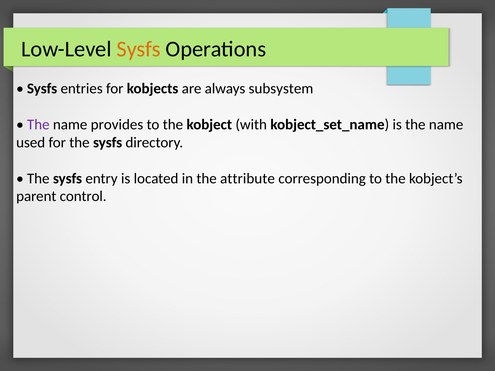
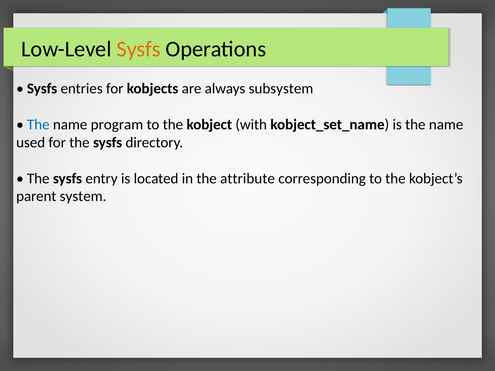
The at (38, 125) colour: purple -> blue
provides: provides -> program
control: control -> system
